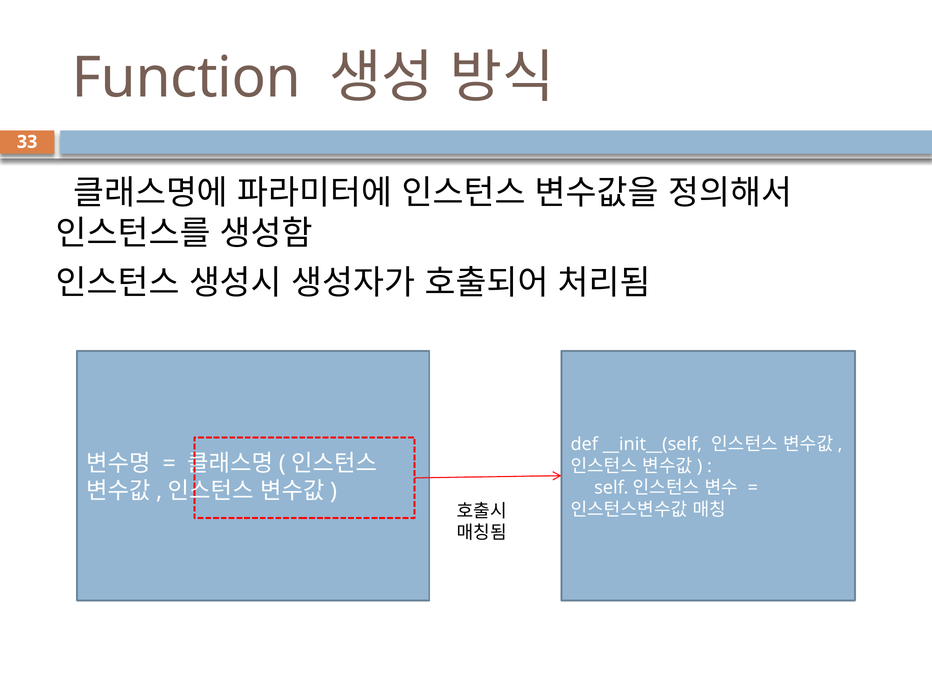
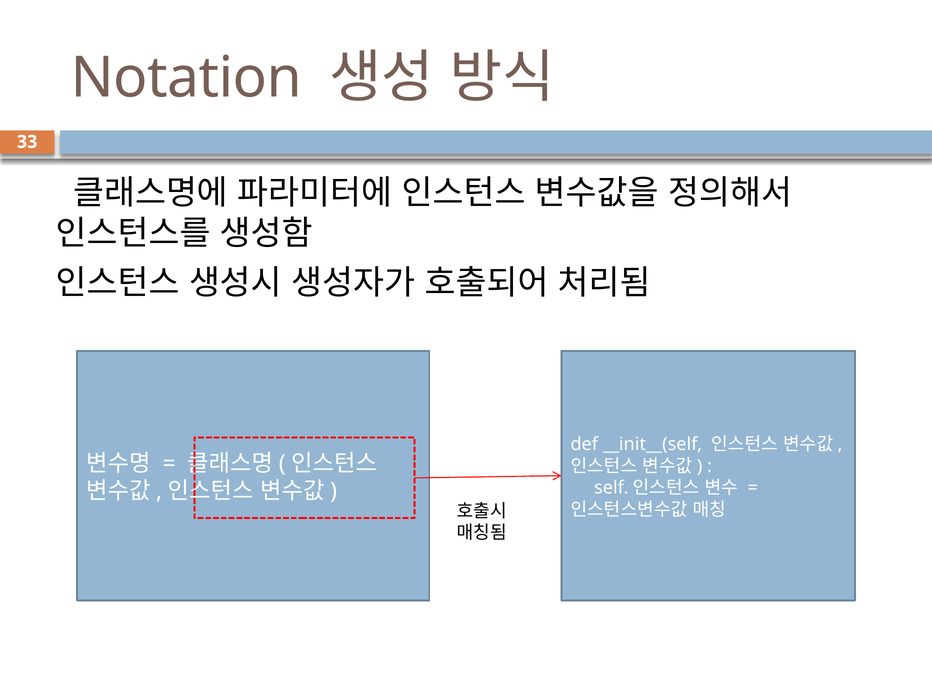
Function: Function -> Notation
